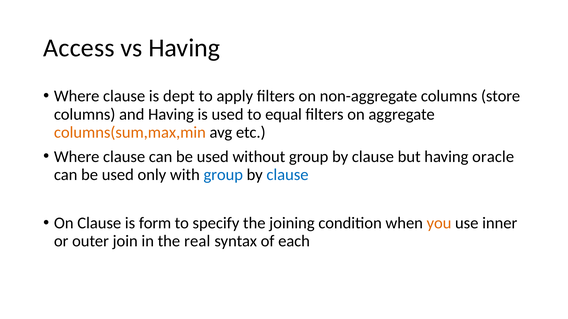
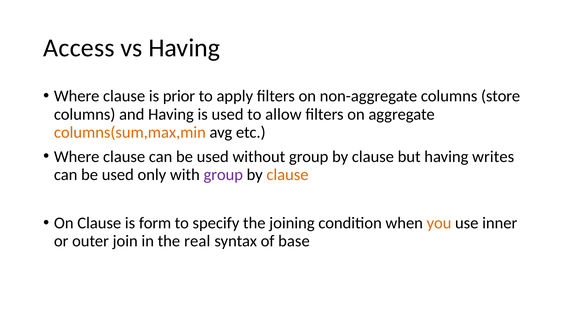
dept: dept -> prior
equal: equal -> allow
oracle: oracle -> writes
group at (223, 175) colour: blue -> purple
clause at (287, 175) colour: blue -> orange
each: each -> base
